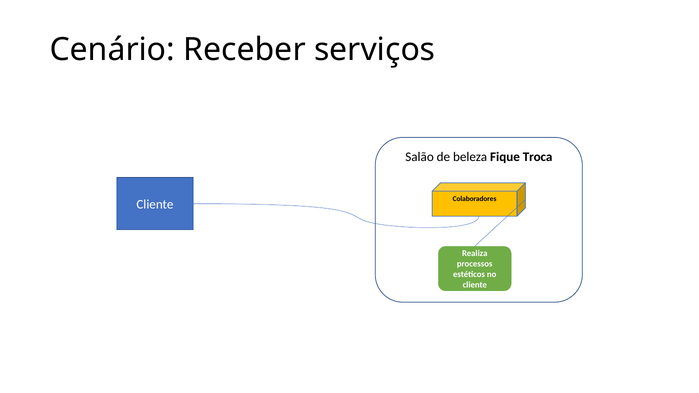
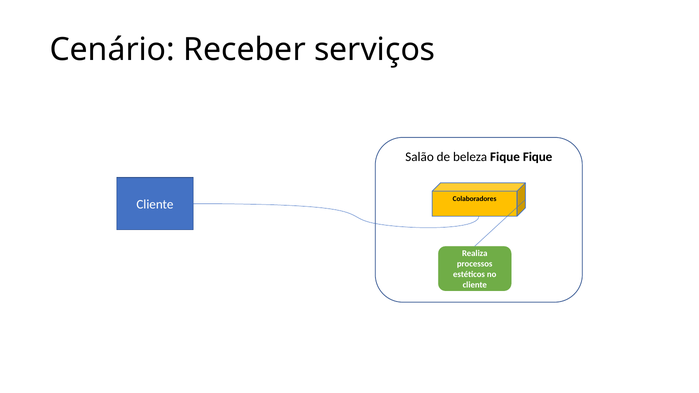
Fique Troca: Troca -> Fique
